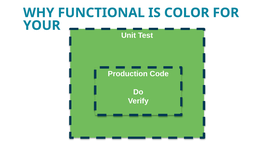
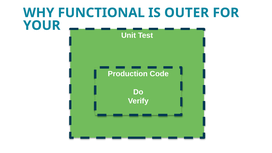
COLOR: COLOR -> OUTER
